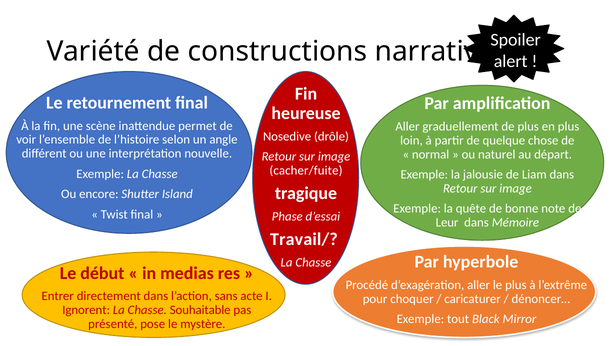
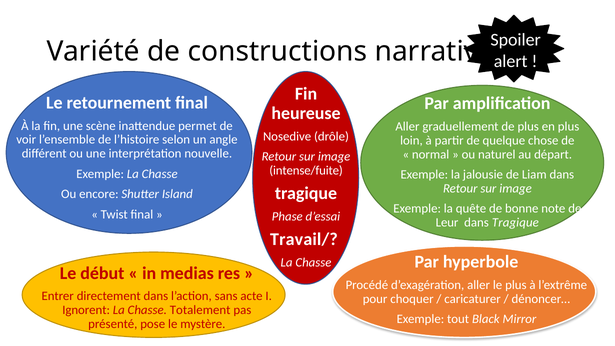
cacher/fuite: cacher/fuite -> intense/fuite
dans Mémoire: Mémoire -> Tragique
Souhaitable: Souhaitable -> Totalement
